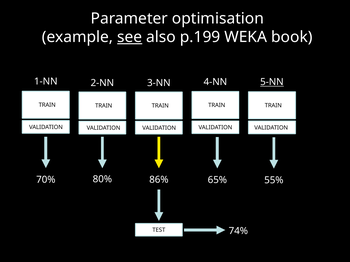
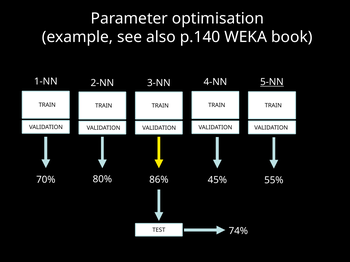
see underline: present -> none
p.199: p.199 -> p.140
65%: 65% -> 45%
